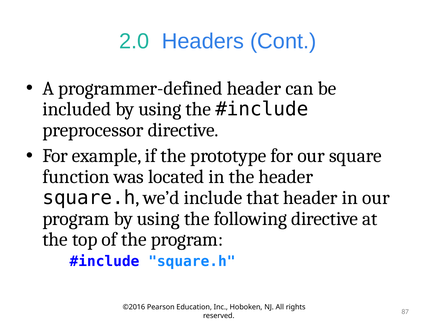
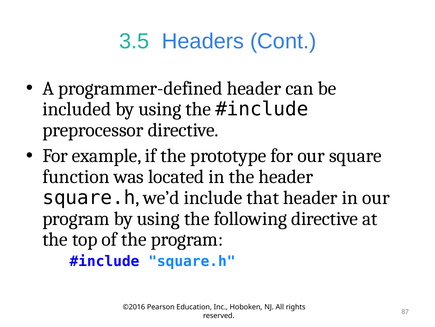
2.0: 2.0 -> 3.5
